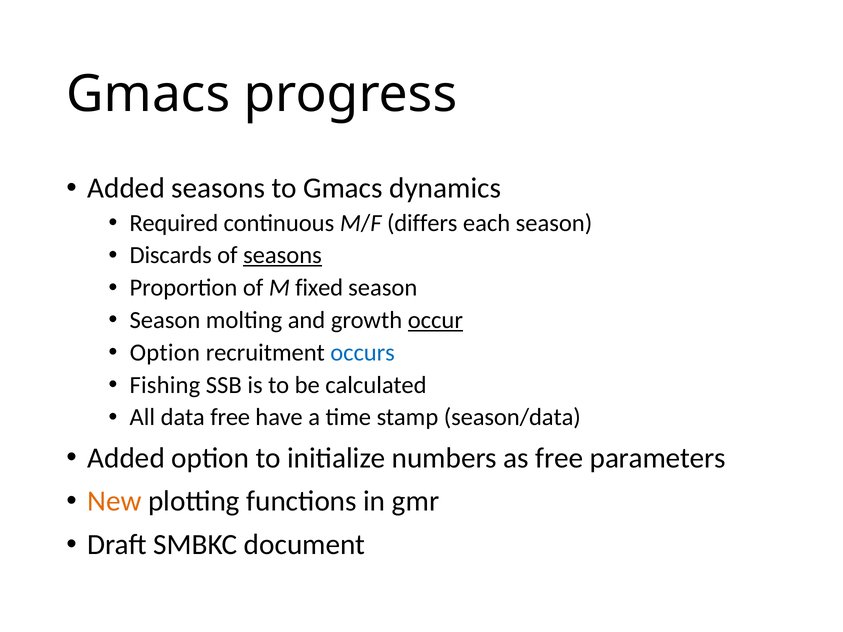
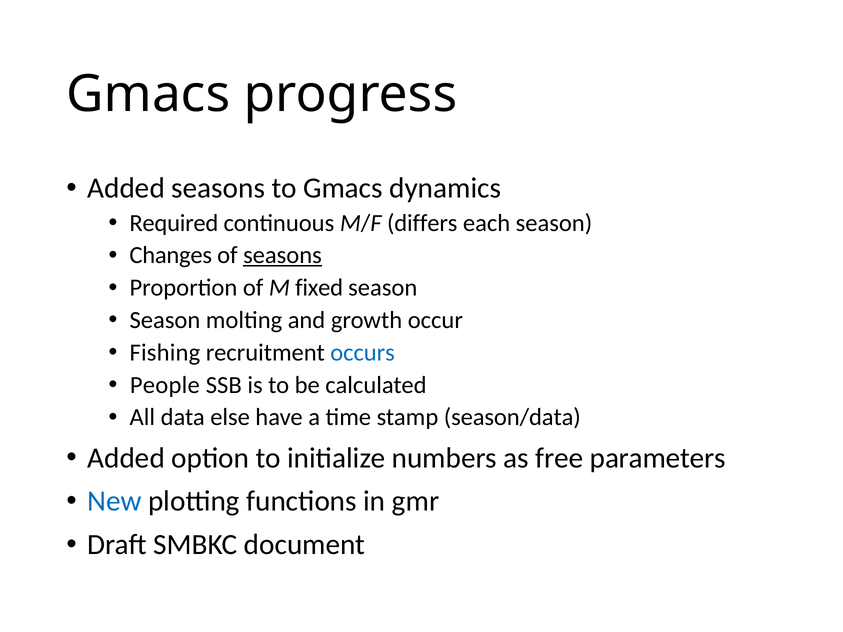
Discards: Discards -> Changes
occur underline: present -> none
Option at (165, 353): Option -> Fishing
Fishing: Fishing -> People
data free: free -> else
New colour: orange -> blue
